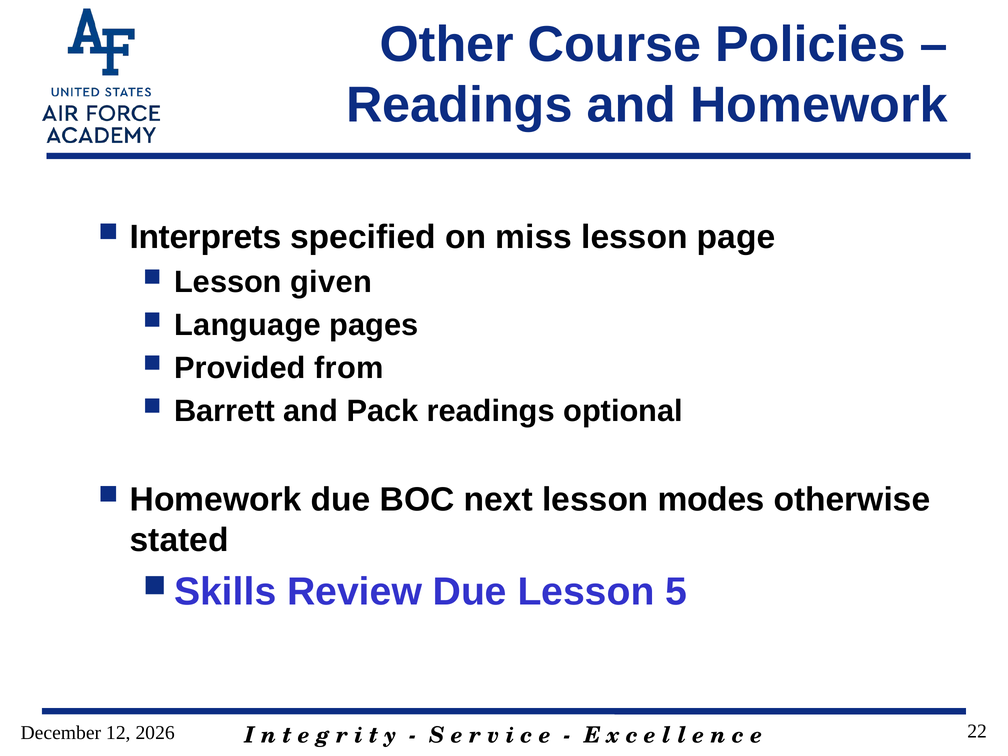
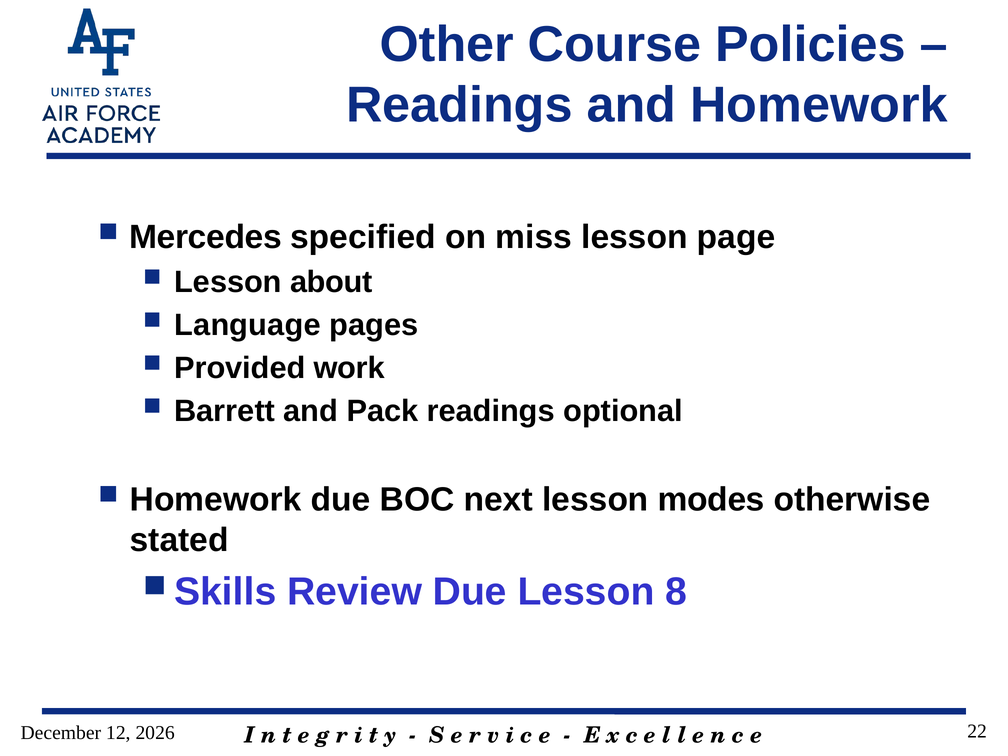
Interprets: Interprets -> Mercedes
given: given -> about
from: from -> work
5: 5 -> 8
